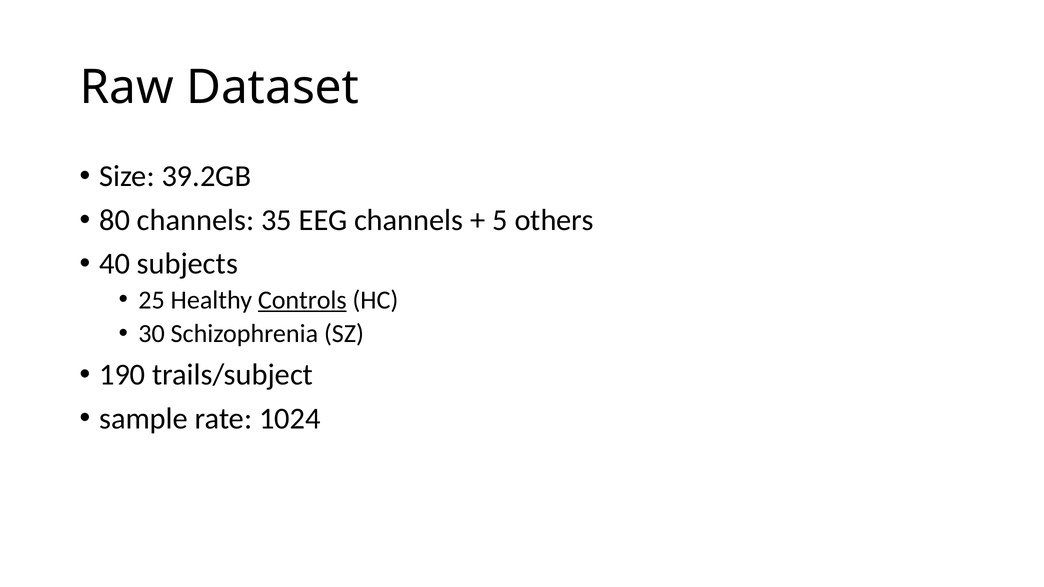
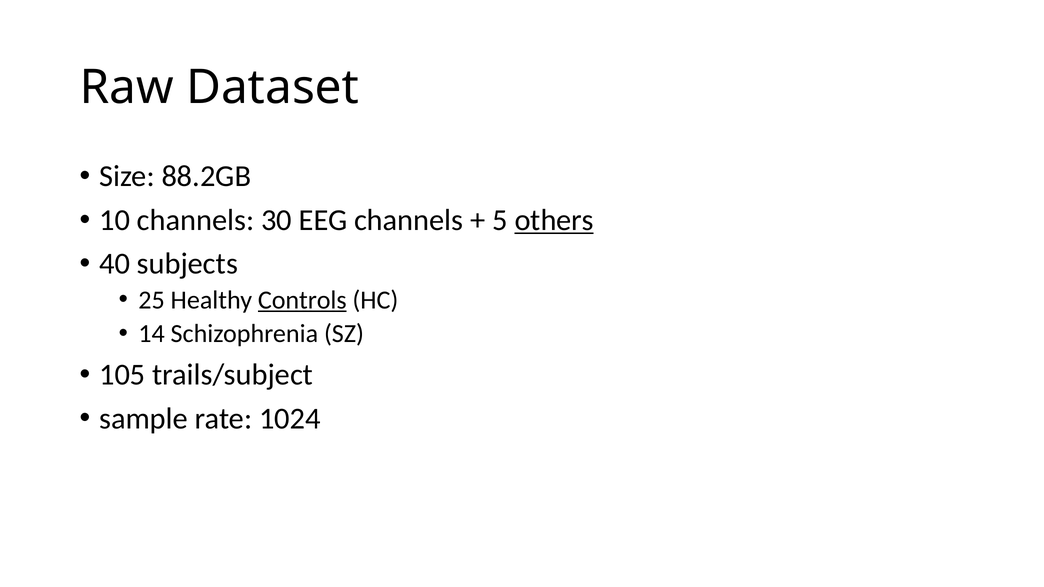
39.2GB: 39.2GB -> 88.2GB
80: 80 -> 10
35: 35 -> 30
others underline: none -> present
30: 30 -> 14
190: 190 -> 105
